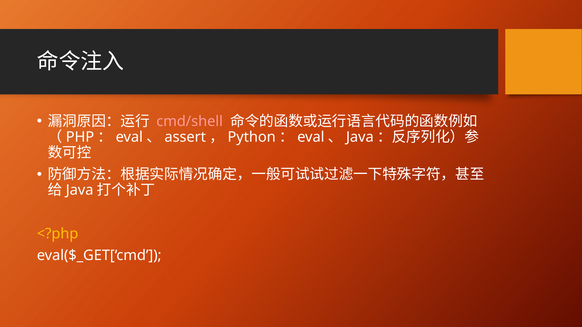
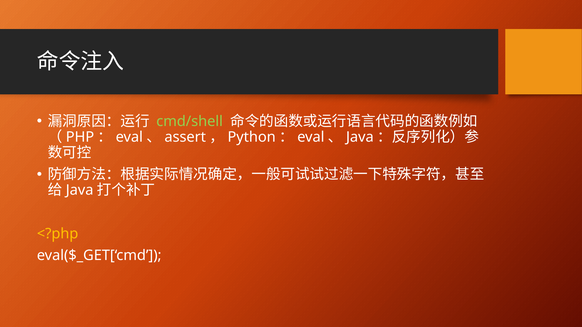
cmd/shell colour: pink -> light green
